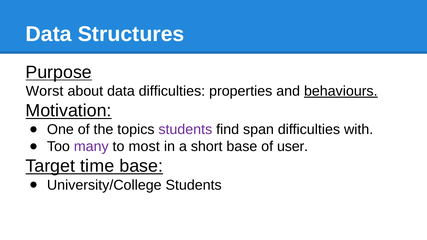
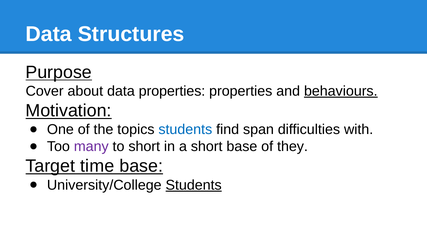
Worst: Worst -> Cover
data difficulties: difficulties -> properties
students at (185, 130) colour: purple -> blue
to most: most -> short
user: user -> they
Students at (194, 185) underline: none -> present
